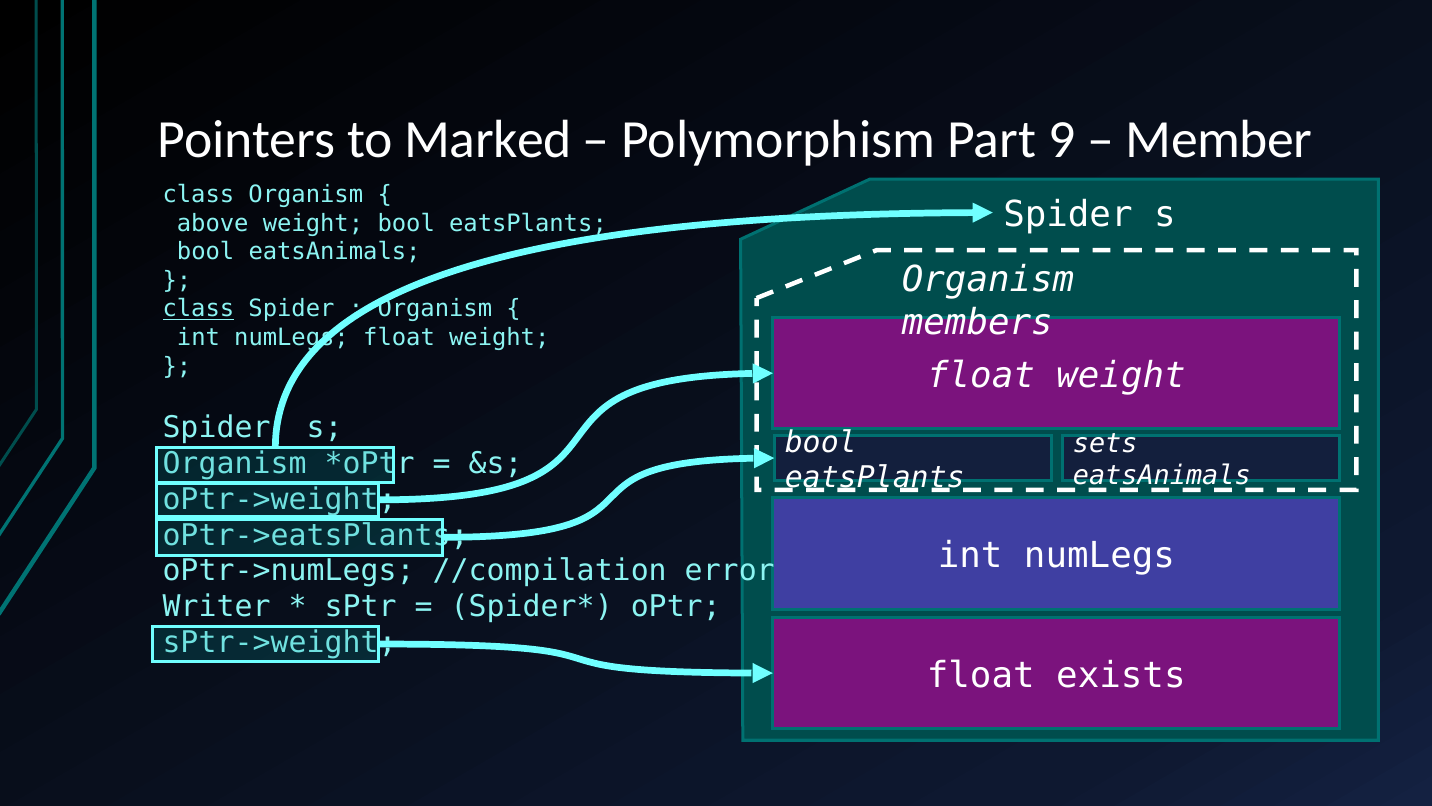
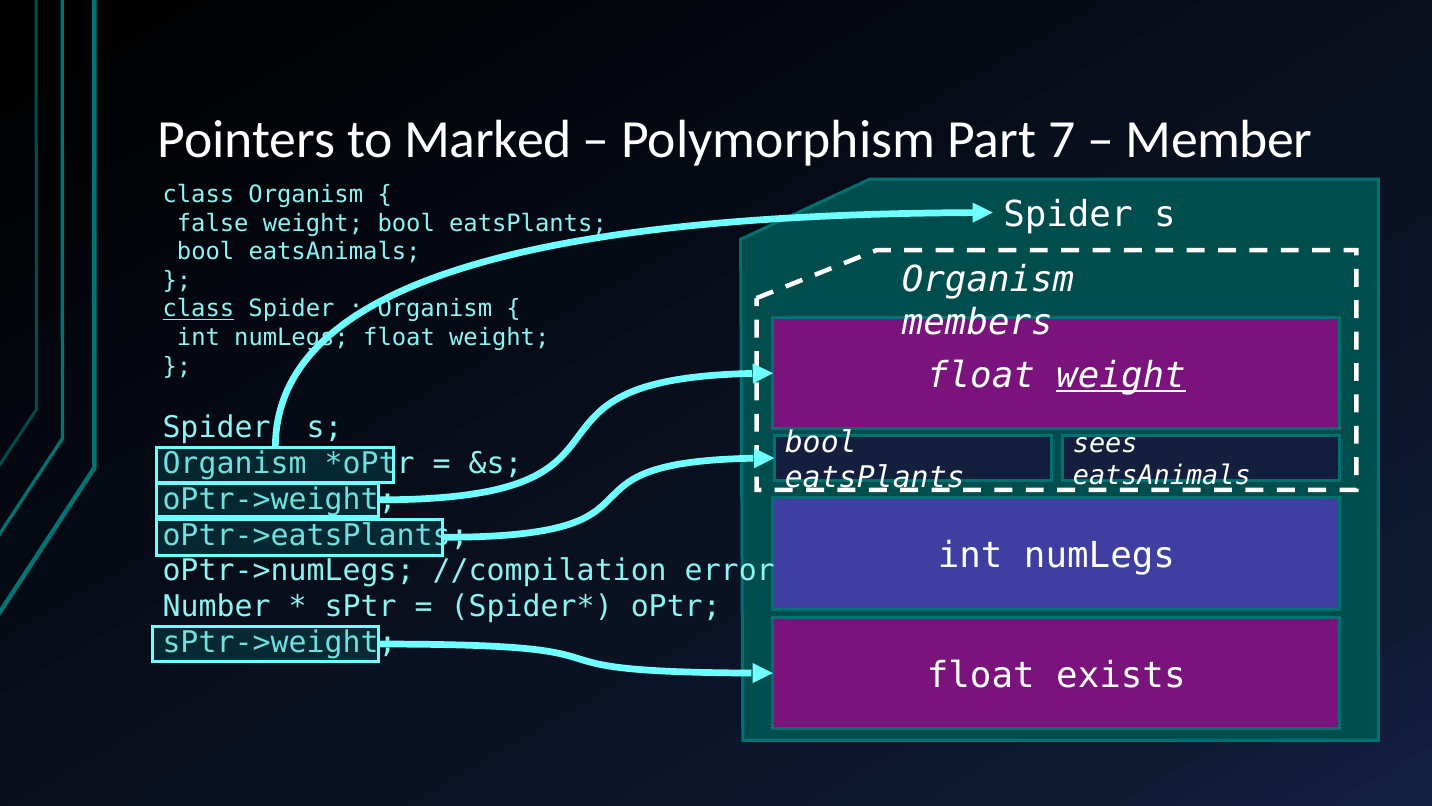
9: 9 -> 7
above: above -> false
weight at (1121, 376) underline: none -> present
sets: sets -> sees
Writer: Writer -> Number
